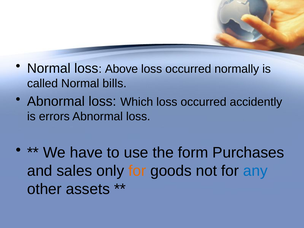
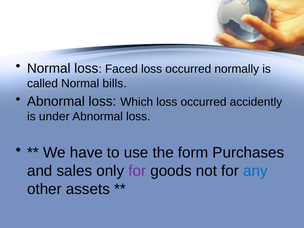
Above: Above -> Faced
errors: errors -> under
for at (137, 171) colour: orange -> purple
